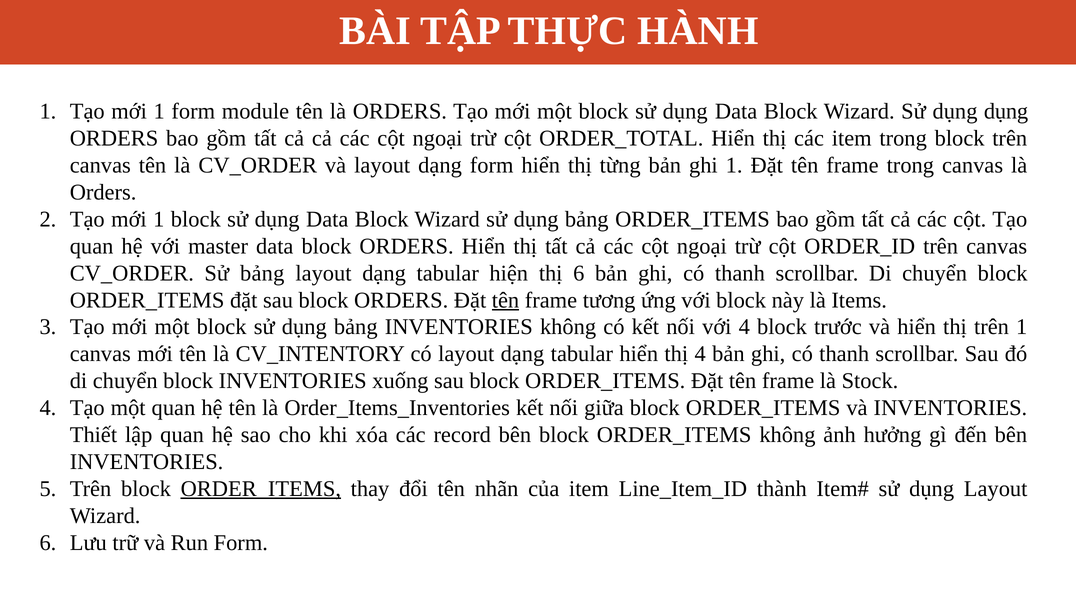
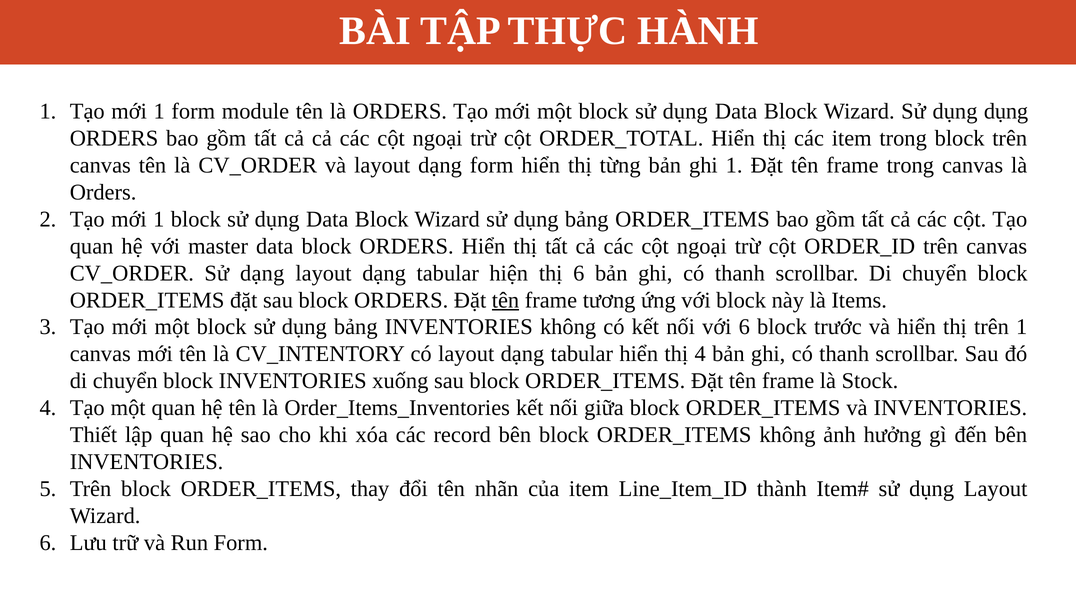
Sử bảng: bảng -> dạng
với 4: 4 -> 6
ORDER_ITEMS at (261, 488) underline: present -> none
